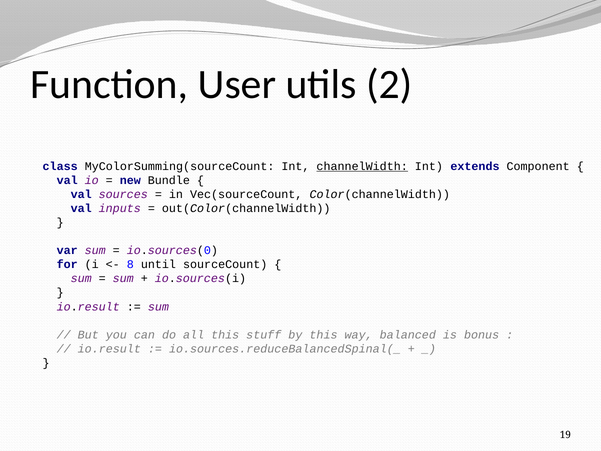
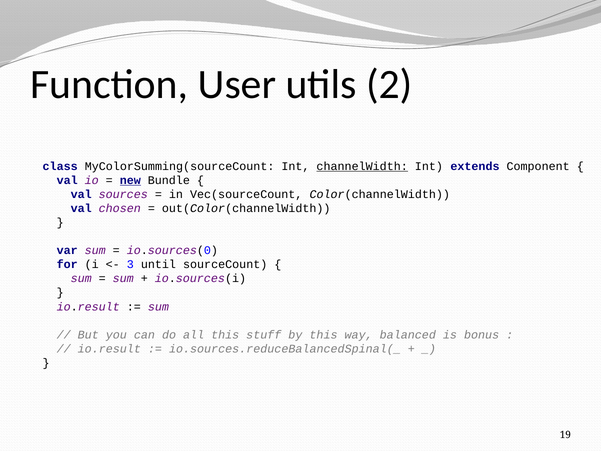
new underline: none -> present
inputs: inputs -> chosen
8: 8 -> 3
